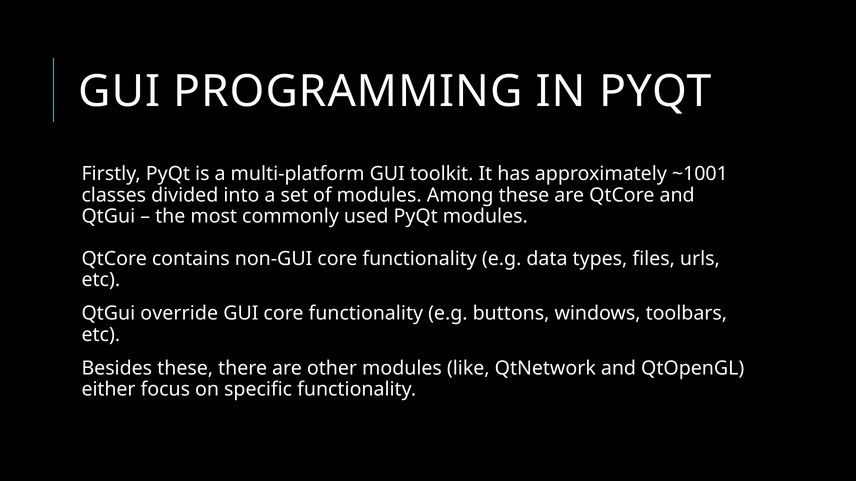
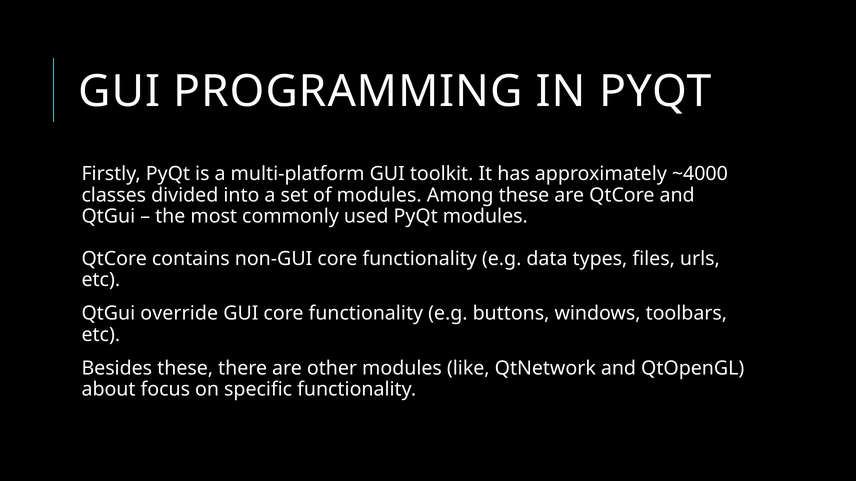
~1001: ~1001 -> ~4000
either: either -> about
